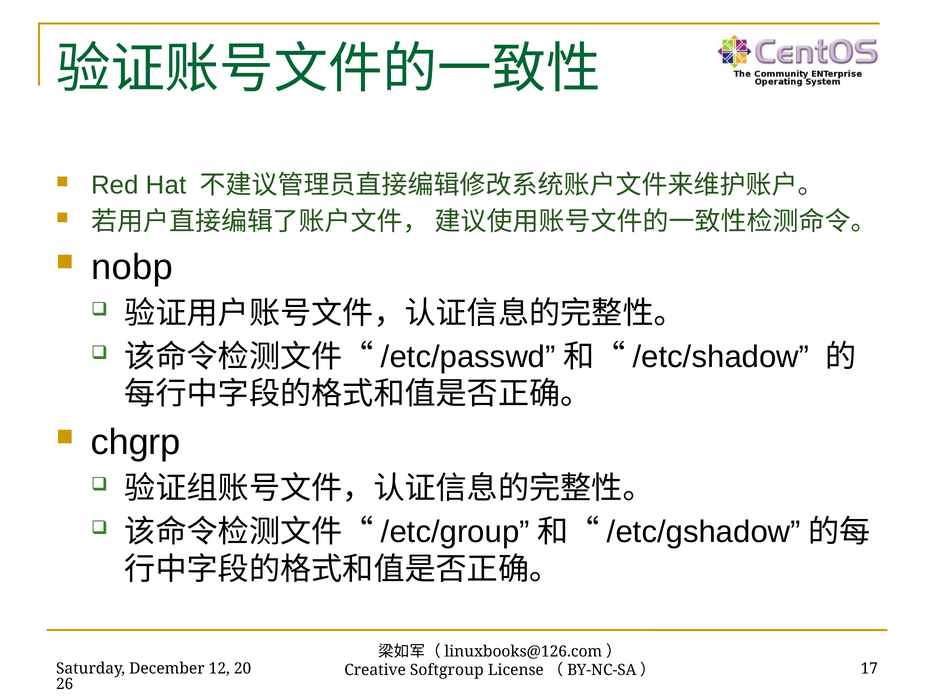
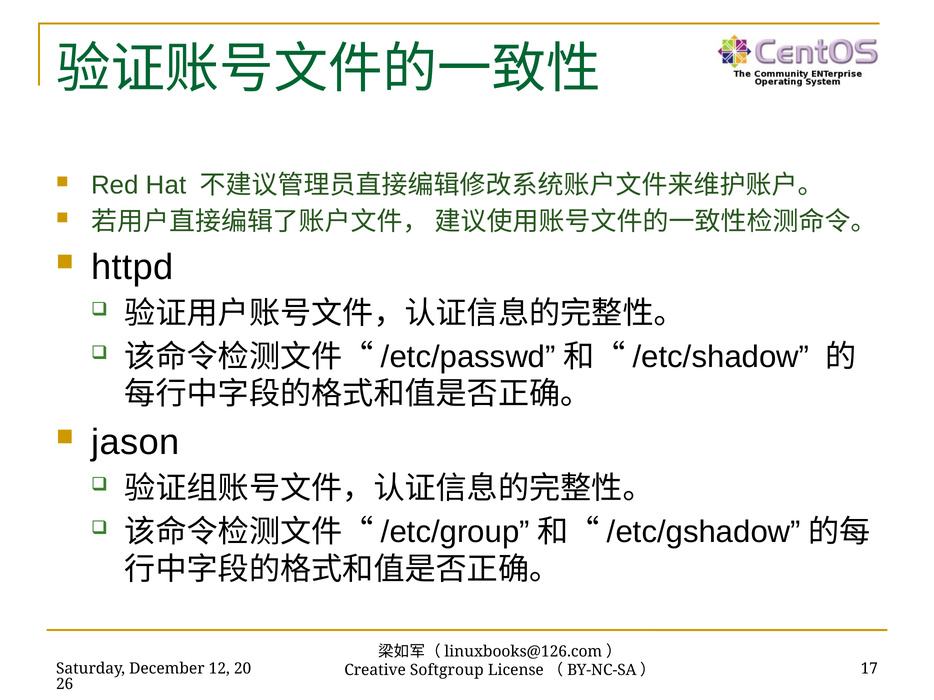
nobp: nobp -> httpd
chgrp: chgrp -> jason
